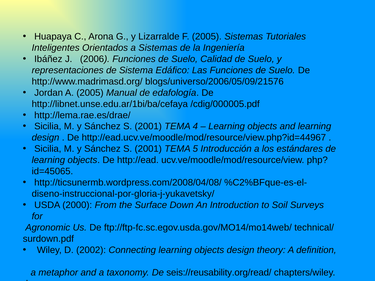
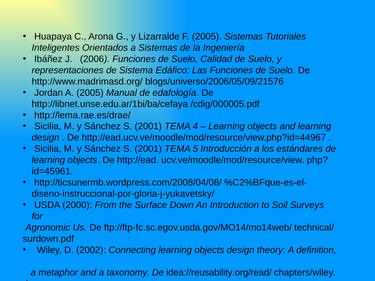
id=45065: id=45065 -> id=45961
seis://reusability.org/read/: seis://reusability.org/read/ -> idea://reusability.org/read/
